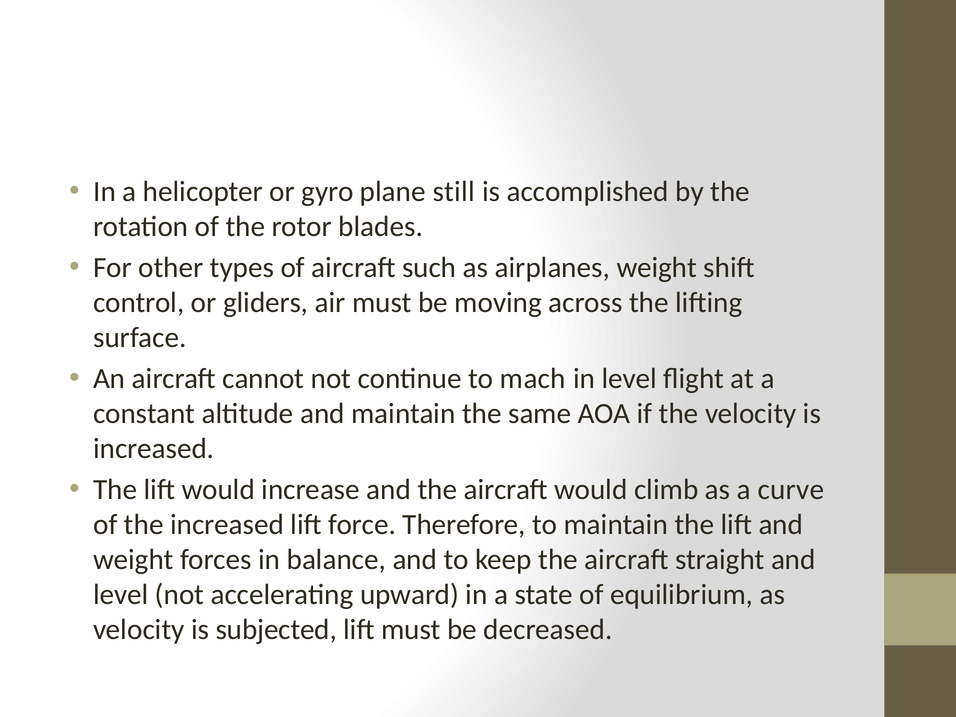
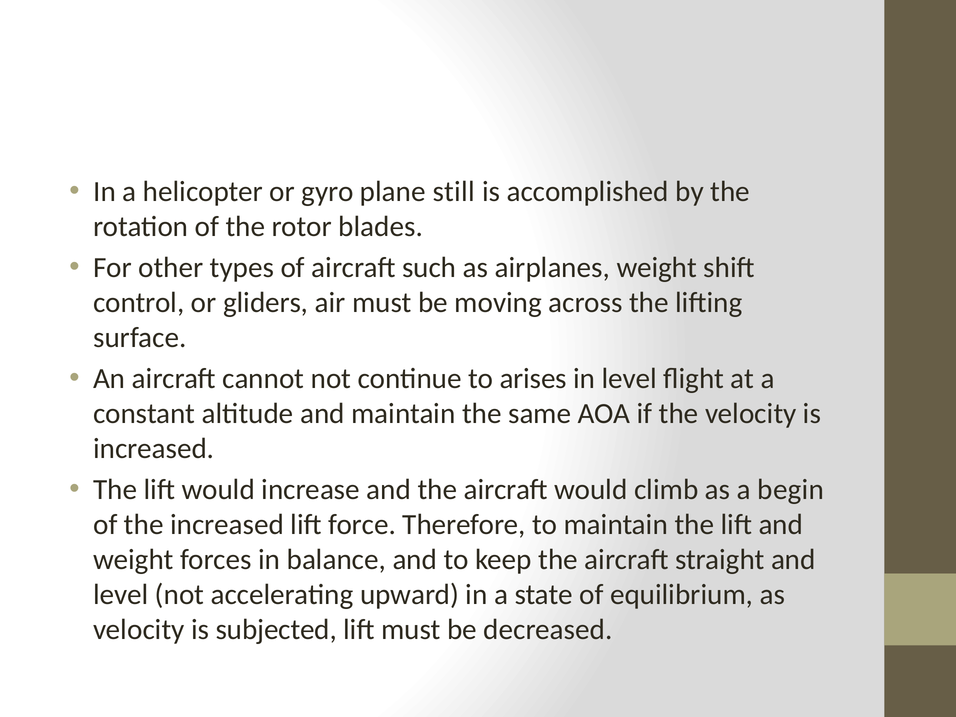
mach: mach -> arises
curve: curve -> begin
